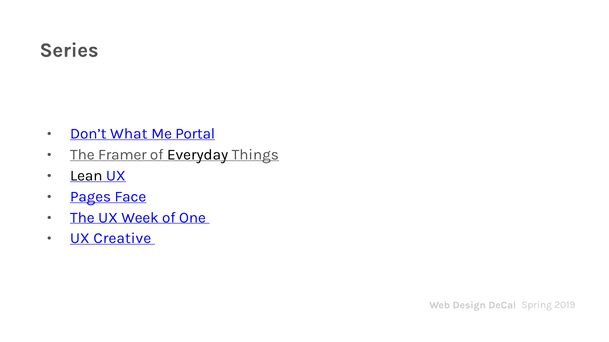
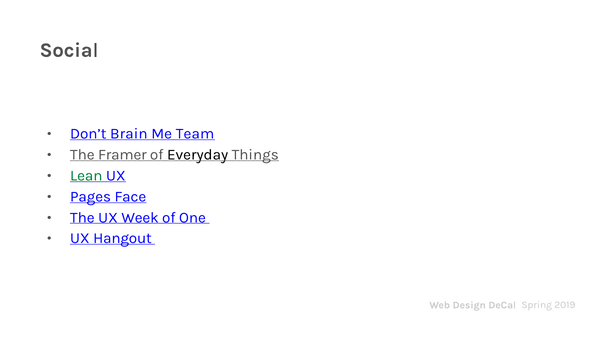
Series: Series -> Social
What: What -> Brain
Portal: Portal -> Team
Lean colour: black -> green
Creative: Creative -> Hangout
